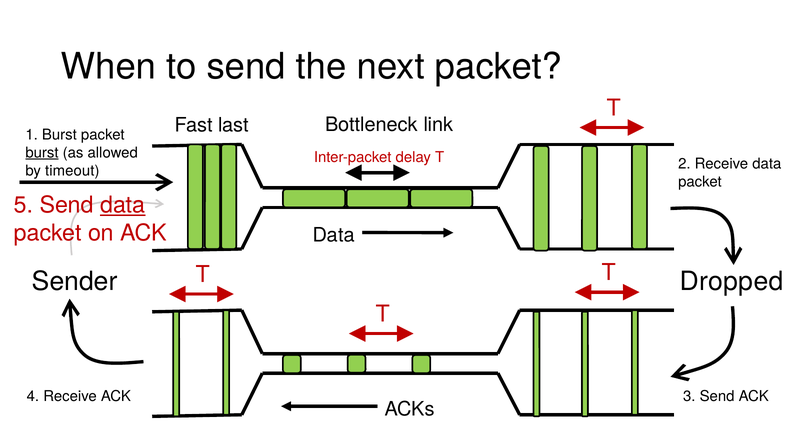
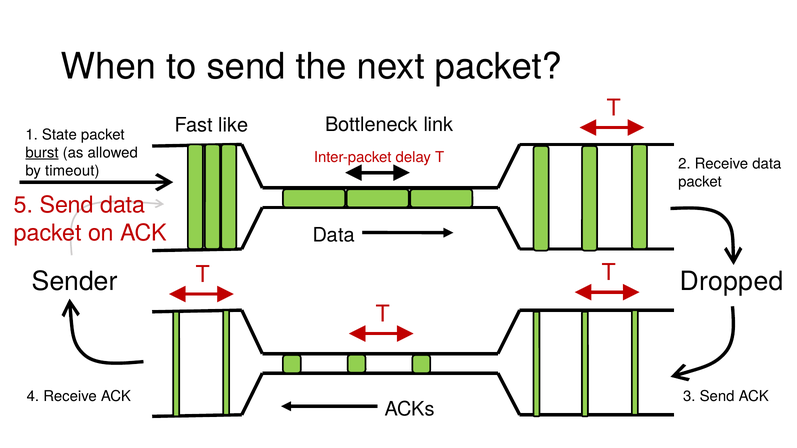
last: last -> like
1 Burst: Burst -> State
data at (123, 205) underline: present -> none
